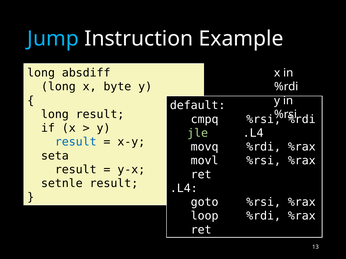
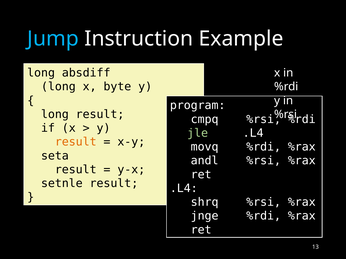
default: default -> program
result at (76, 142) colour: blue -> orange
movl: movl -> andl
goto: goto -> shrq
loop: loop -> jnge
